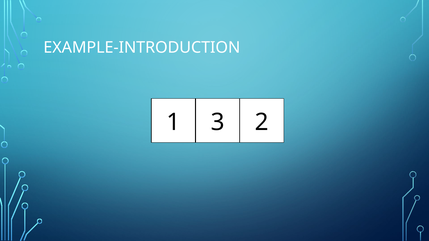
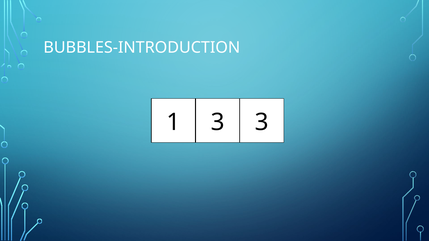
EXAMPLE-INTRODUCTION: EXAMPLE-INTRODUCTION -> BUBBLES-INTRODUCTION
1 2: 2 -> 3
